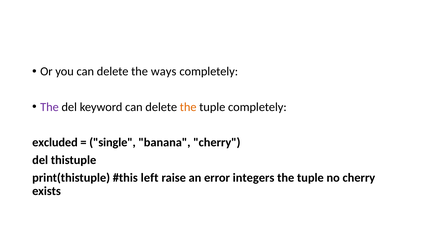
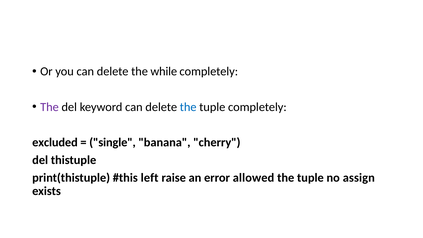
ways: ways -> while
the at (188, 107) colour: orange -> blue
integers: integers -> allowed
no cherry: cherry -> assign
